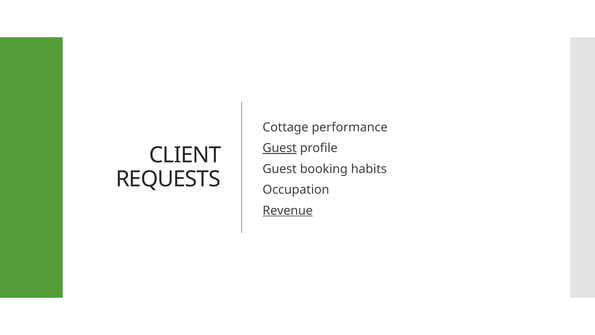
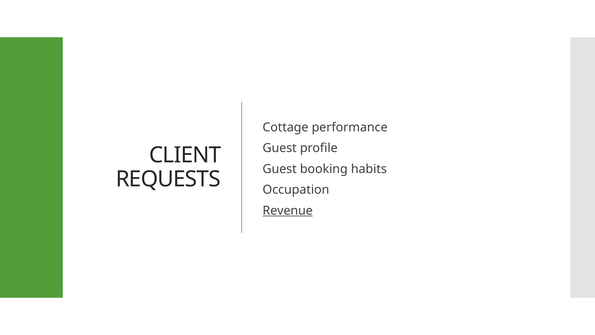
Guest at (280, 148) underline: present -> none
